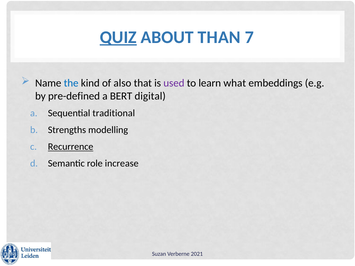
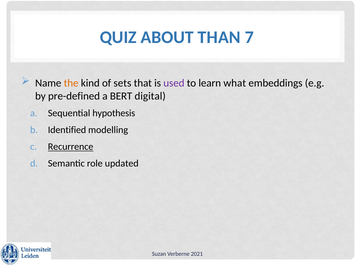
QUIZ underline: present -> none
the colour: blue -> orange
also: also -> sets
traditional: traditional -> hypothesis
Strengths: Strengths -> Identified
increase: increase -> updated
